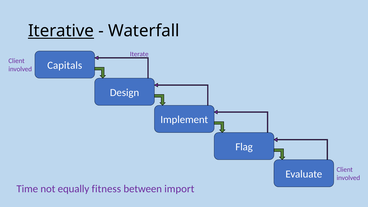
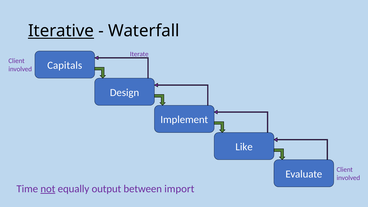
Flag: Flag -> Like
not underline: none -> present
fitness: fitness -> output
